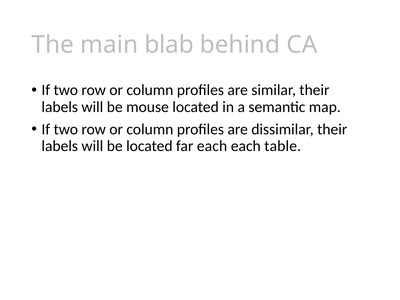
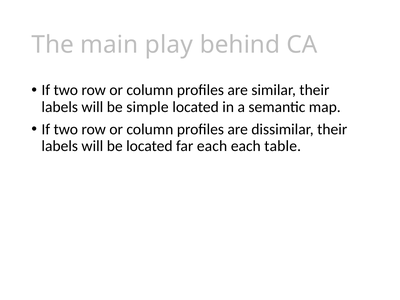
blab: blab -> play
mouse: mouse -> simple
